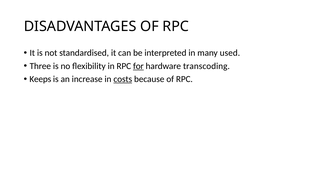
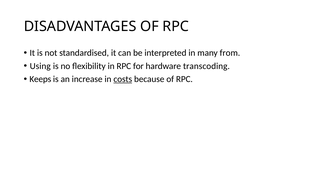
used: used -> from
Three: Three -> Using
for underline: present -> none
